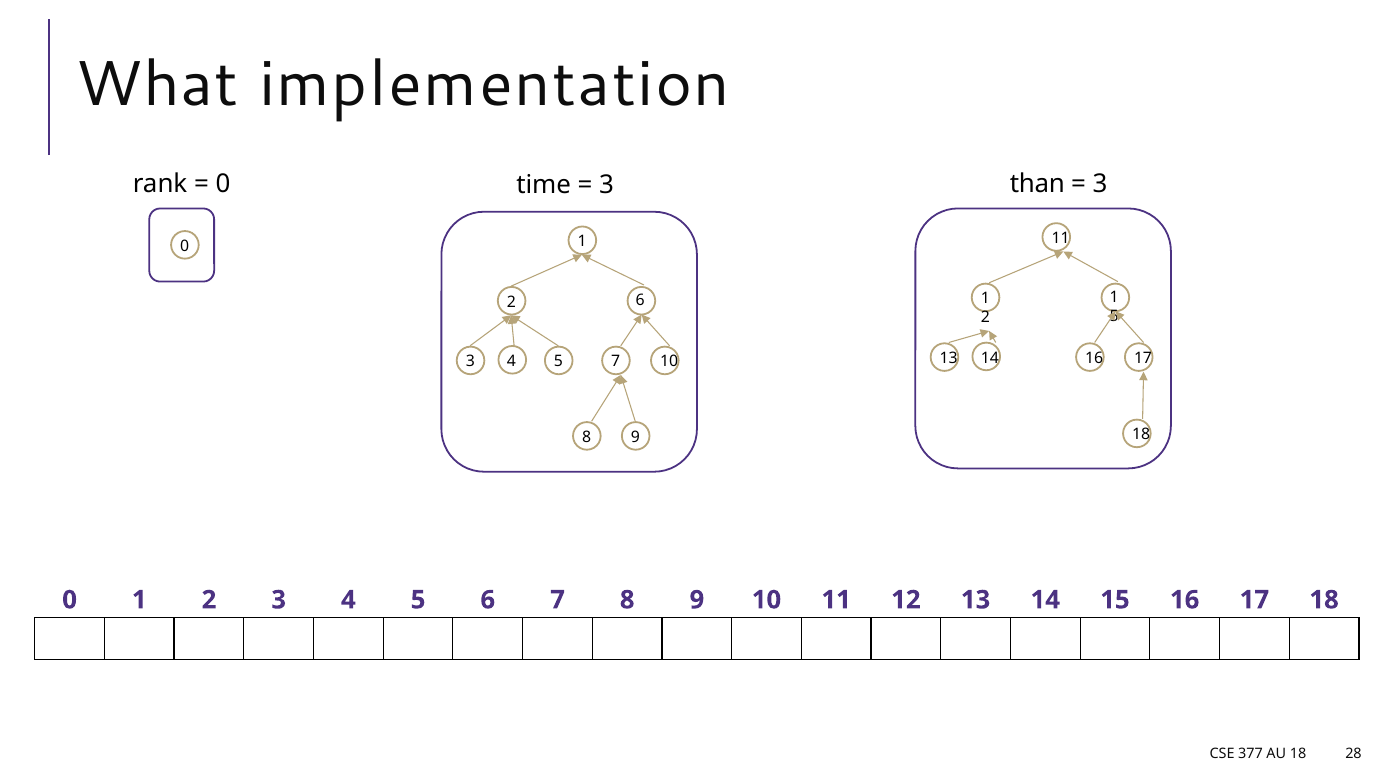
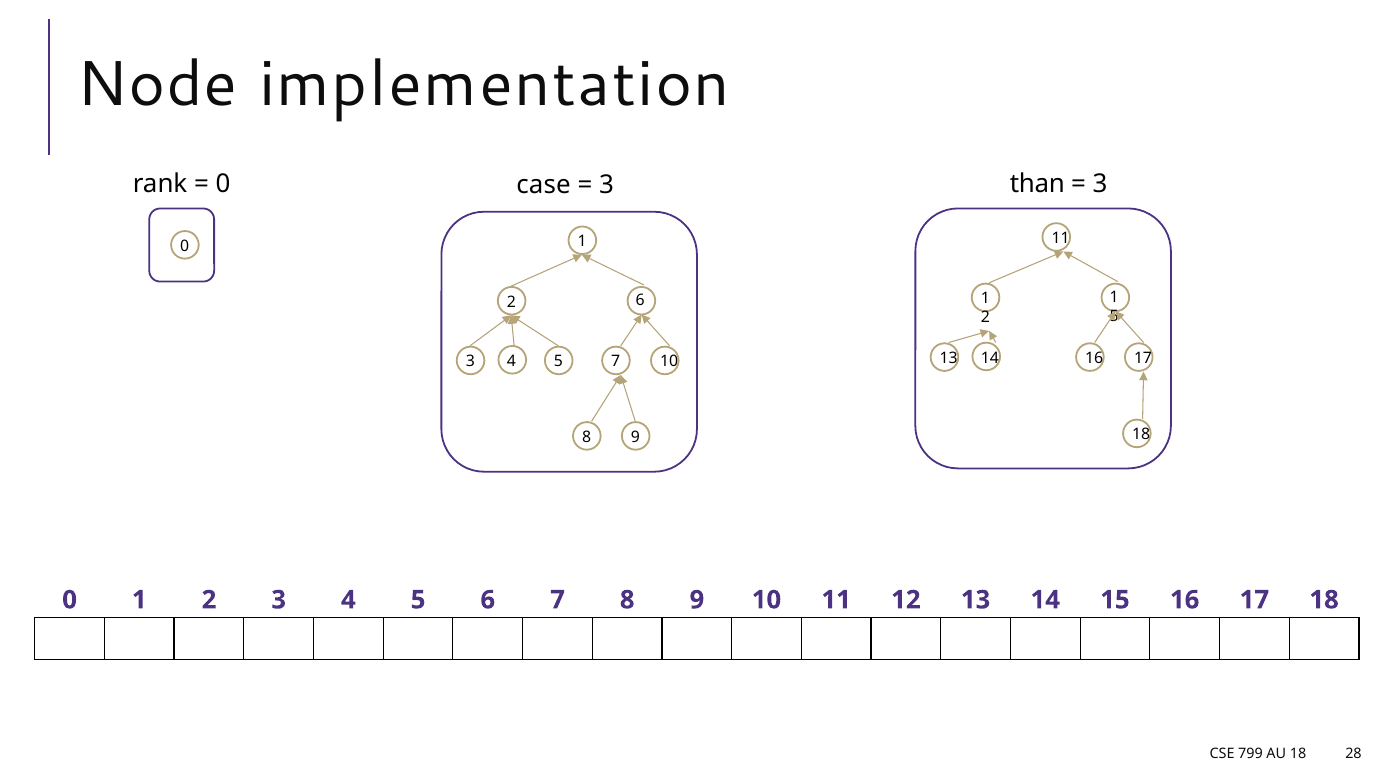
What: What -> Node
time: time -> case
377: 377 -> 799
